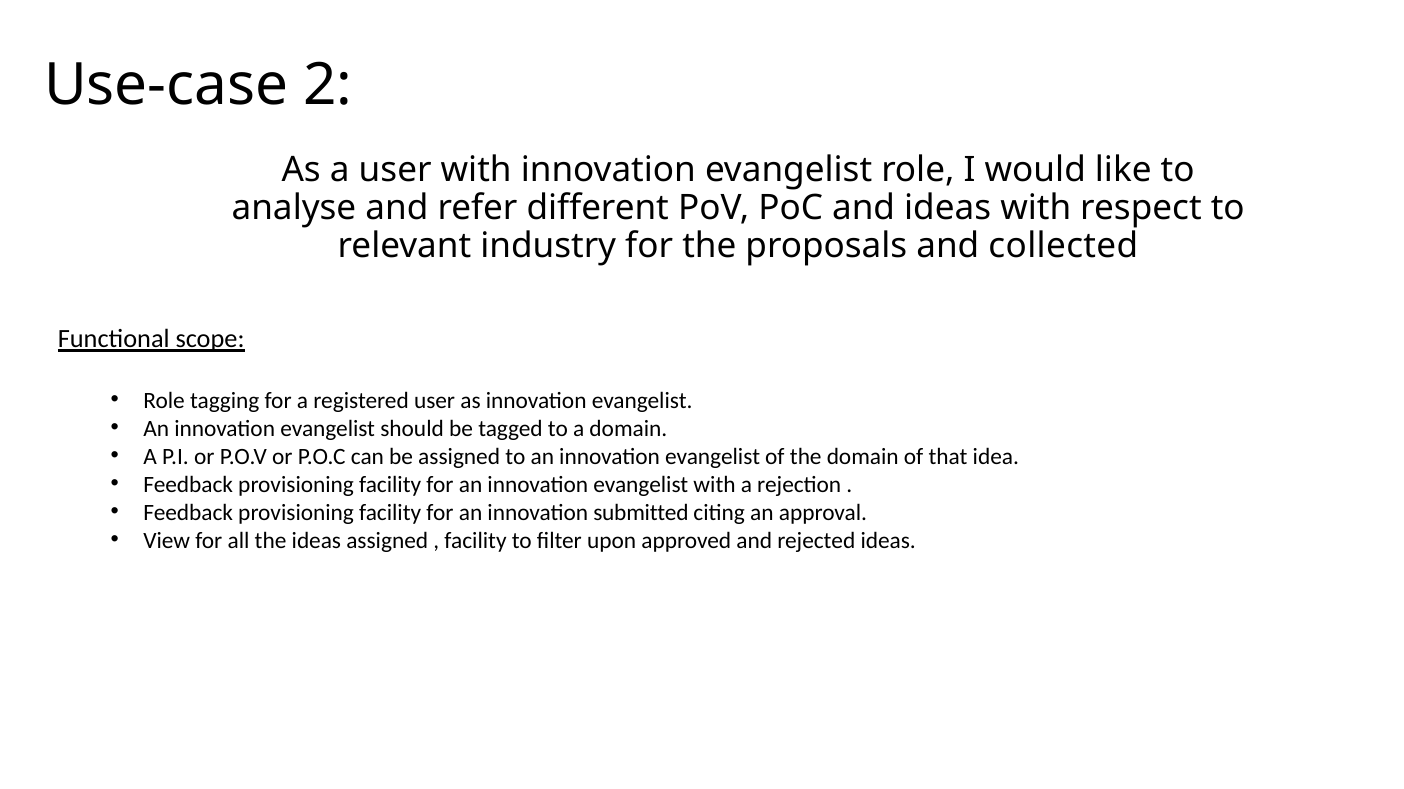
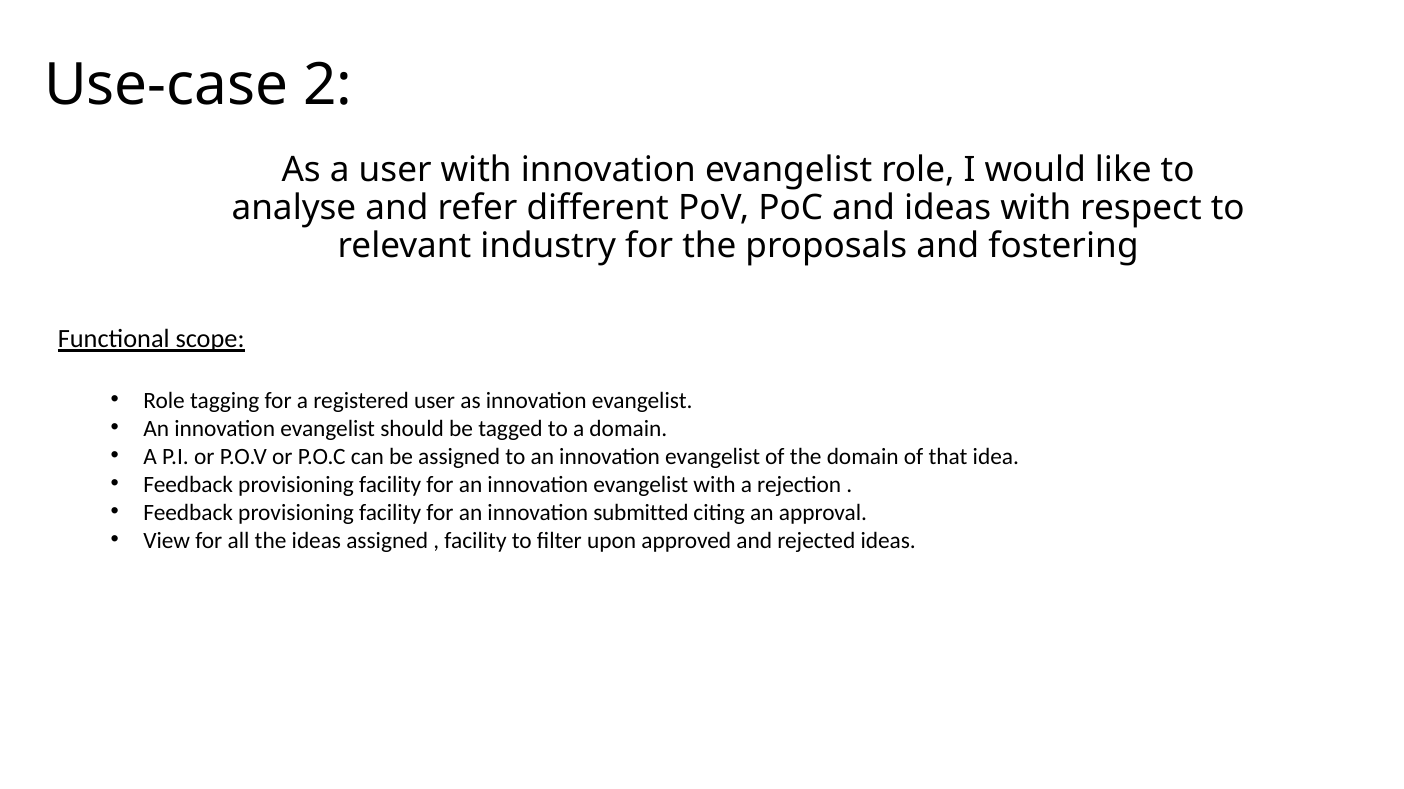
collected: collected -> fostering
